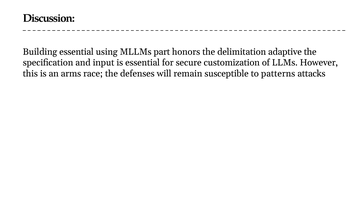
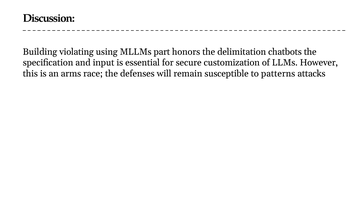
Building essential: essential -> violating
adaptive: adaptive -> chatbots
